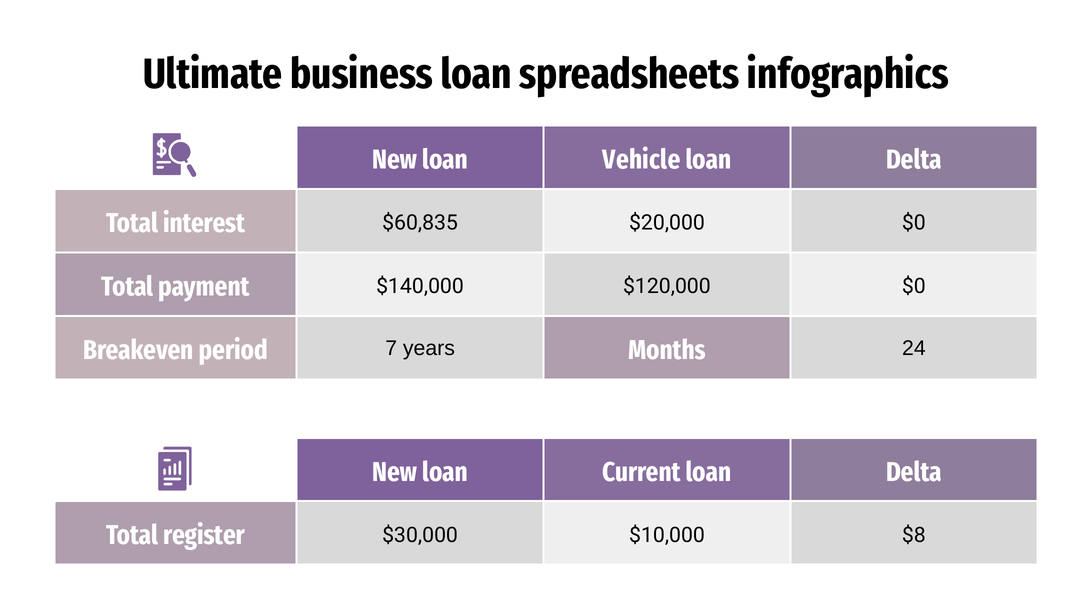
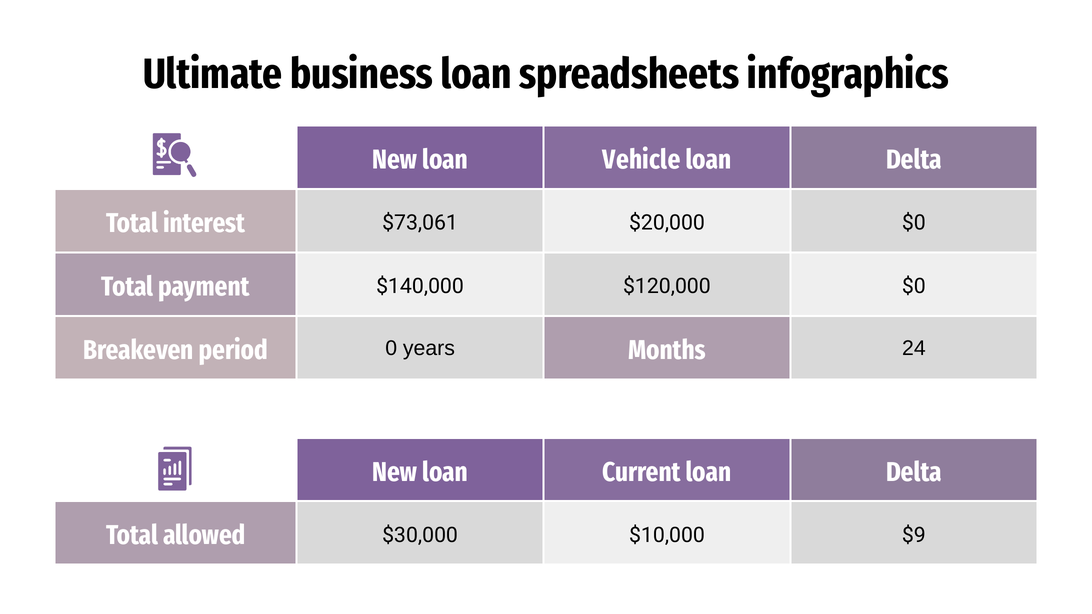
$60,835: $60,835 -> $73,061
7: 7 -> 0
register: register -> allowed
$8: $8 -> $9
